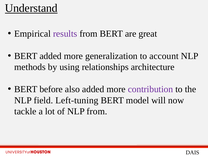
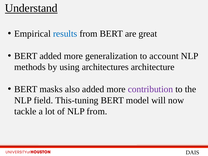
results colour: purple -> blue
relationships: relationships -> architectures
before: before -> masks
Left-tuning: Left-tuning -> This-tuning
